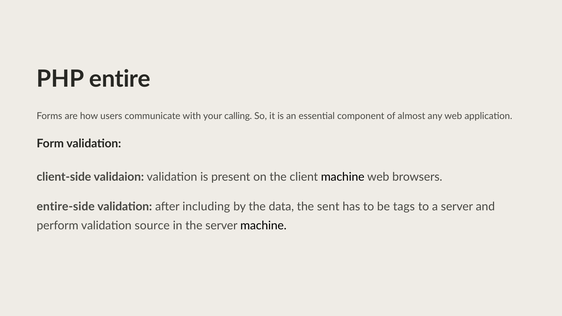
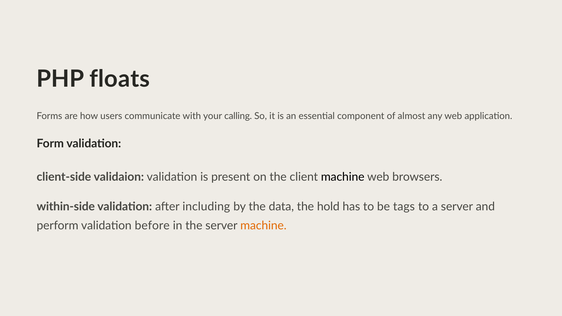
entire: entire -> floats
entire-side: entire-side -> within-side
sent: sent -> hold
source: source -> before
machine at (263, 226) colour: black -> orange
